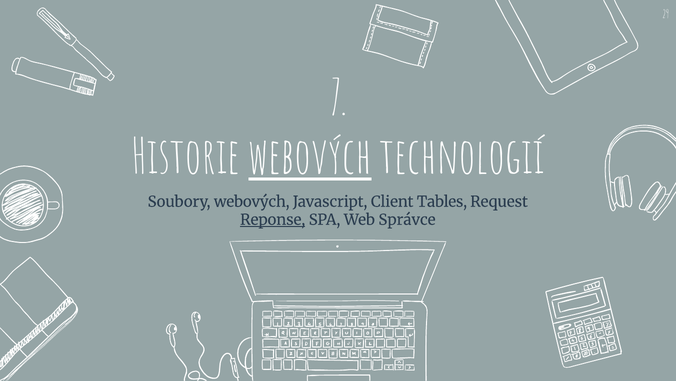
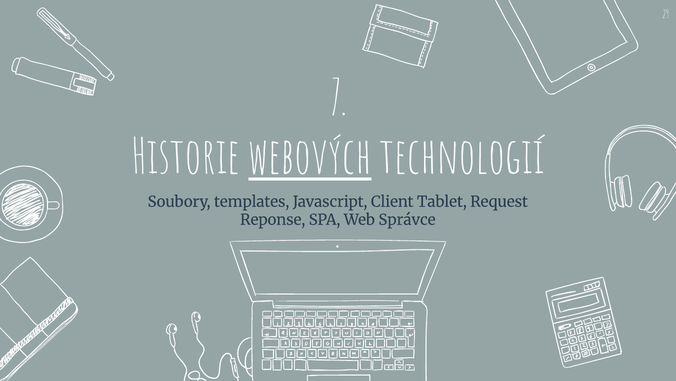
Soubory webových: webových -> templates
Tables: Tables -> Tablet
Reponse underline: present -> none
